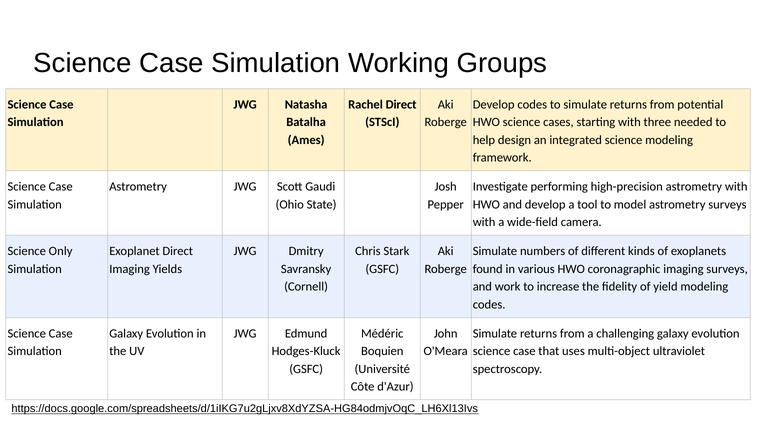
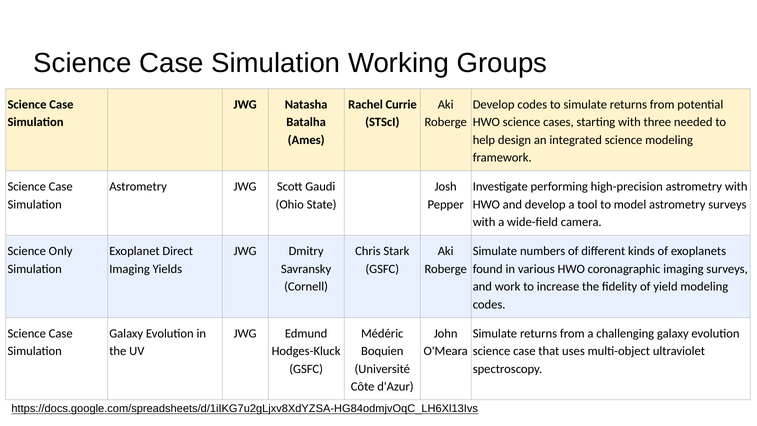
Rachel Direct: Direct -> Currie
